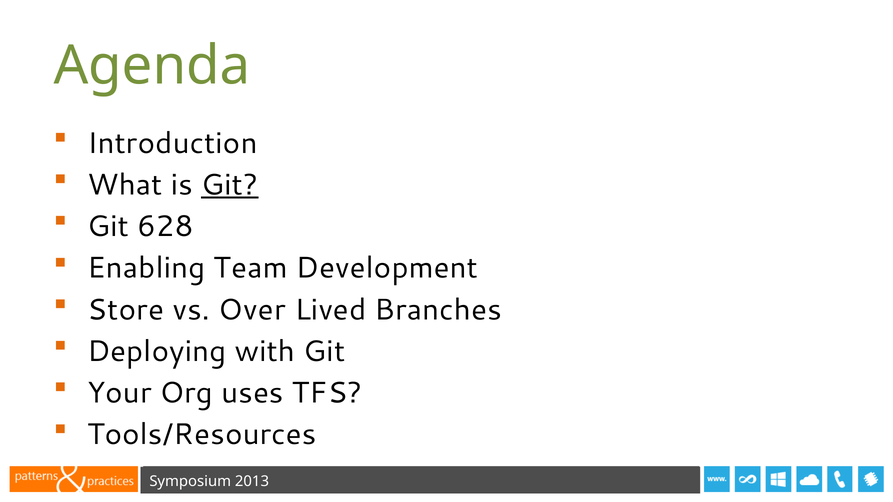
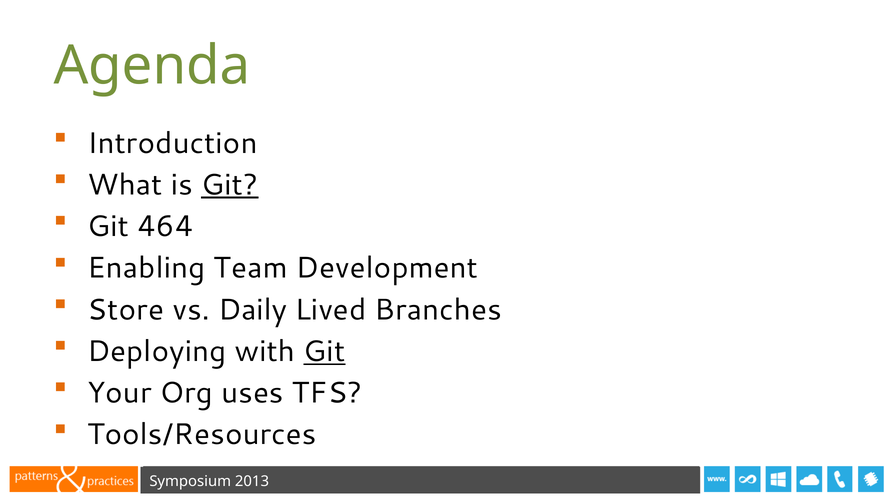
628: 628 -> 464
Over: Over -> Daily
Git at (324, 352) underline: none -> present
